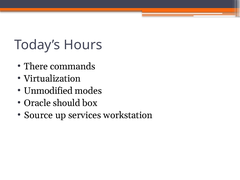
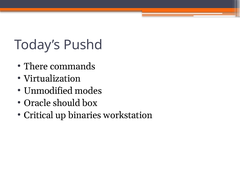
Hours: Hours -> Pushd
Source: Source -> Critical
services: services -> binaries
